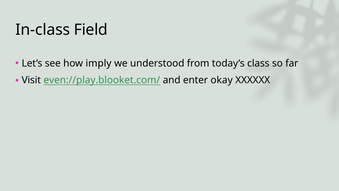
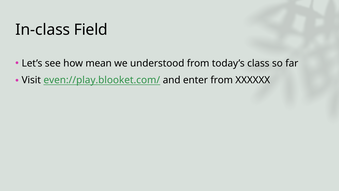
imply: imply -> mean
enter okay: okay -> from
